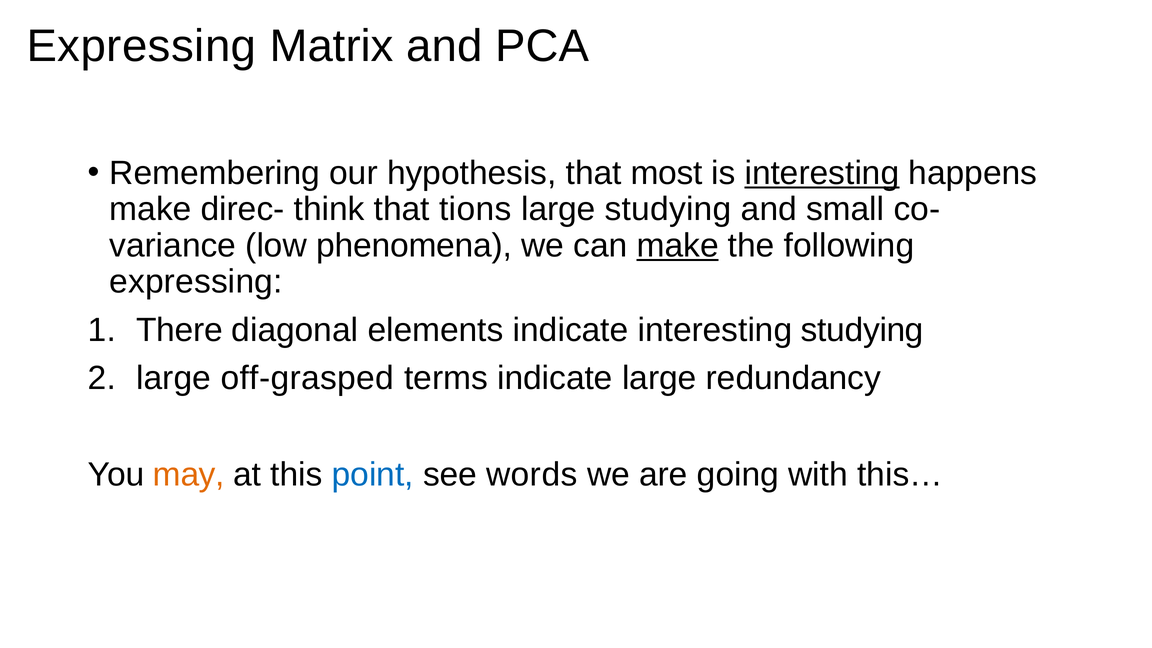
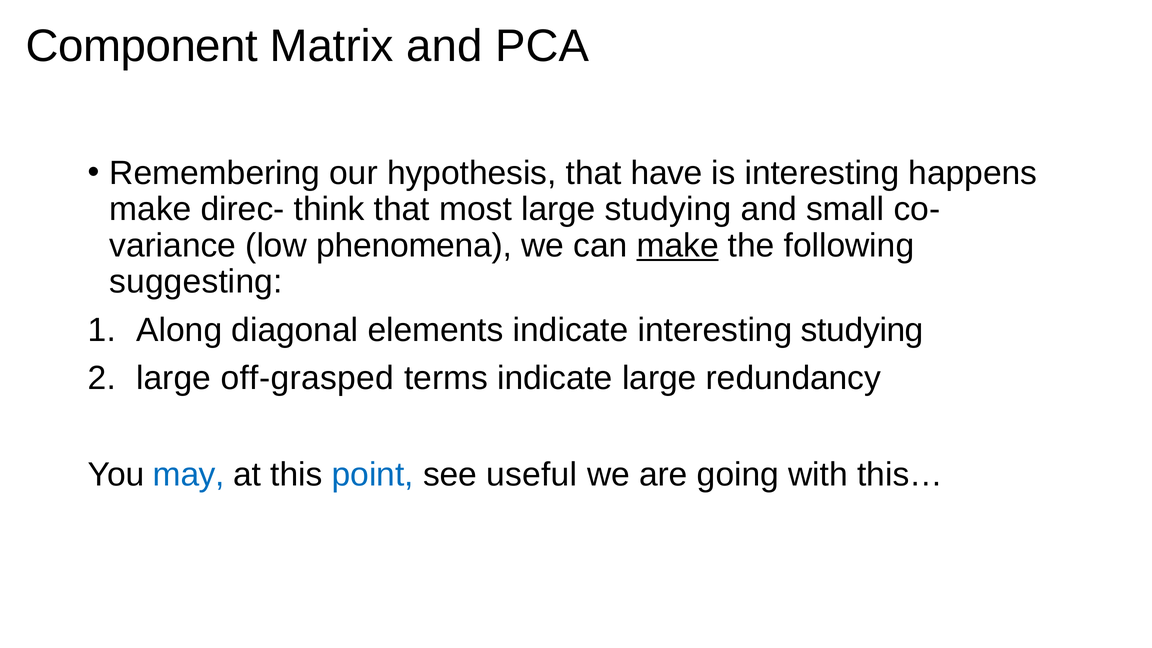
Expressing at (141, 46): Expressing -> Component
most: most -> have
interesting at (822, 173) underline: present -> none
tions: tions -> most
expressing at (196, 282): expressing -> suggesting
There: There -> Along
may colour: orange -> blue
words: words -> useful
